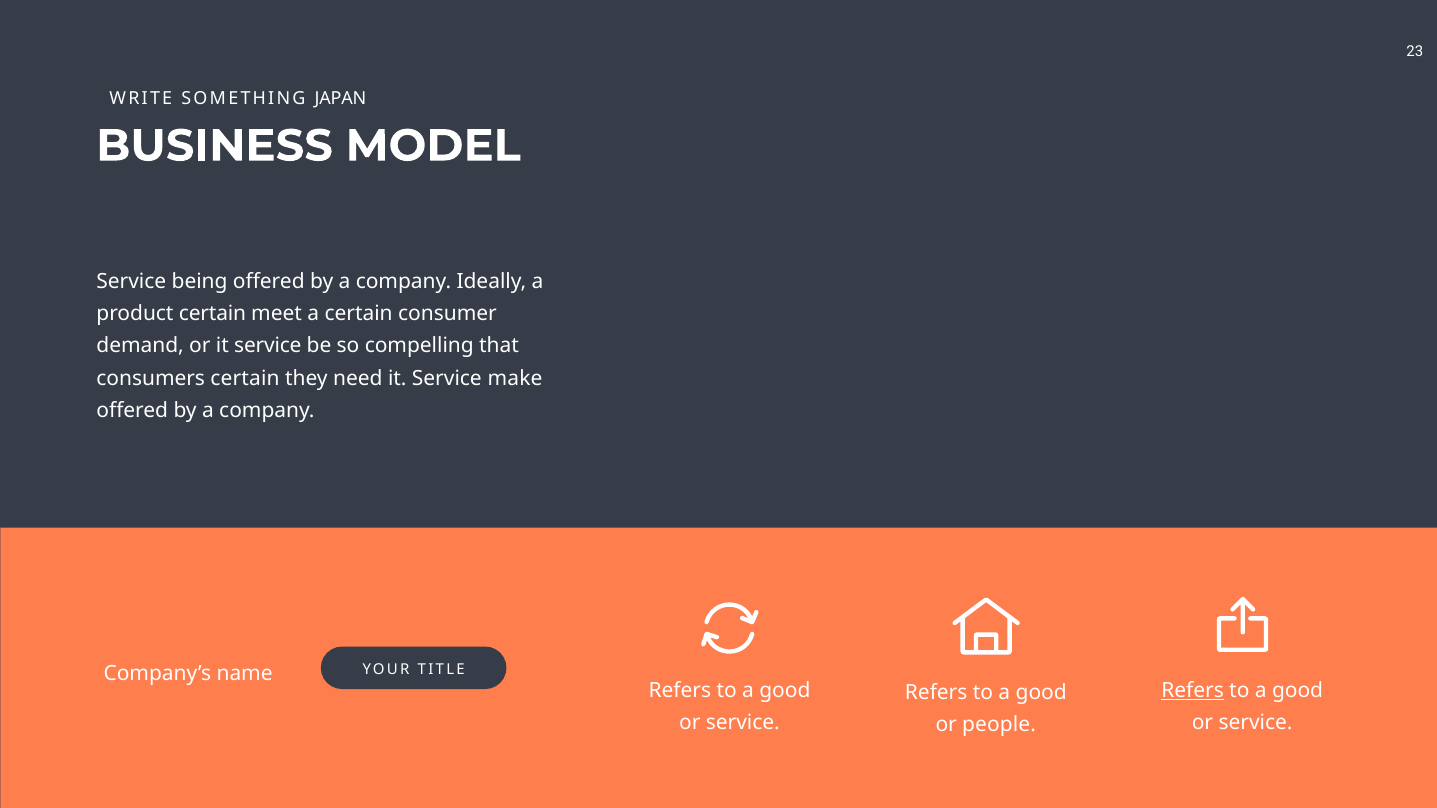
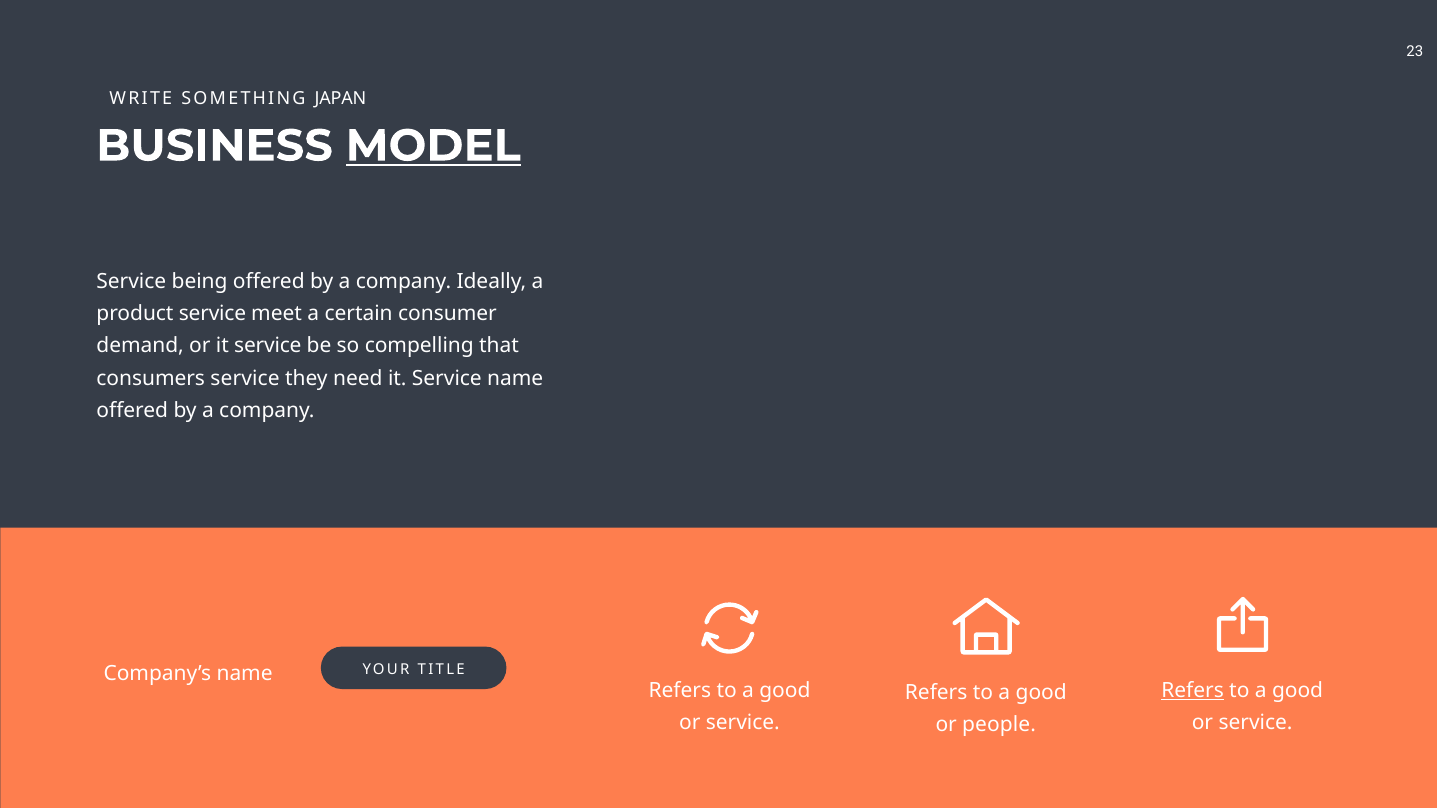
MODEL underline: none -> present
product certain: certain -> service
consumers certain: certain -> service
Service make: make -> name
